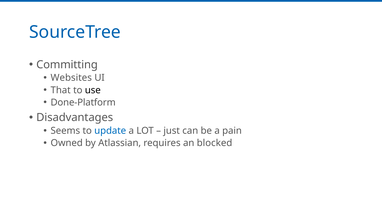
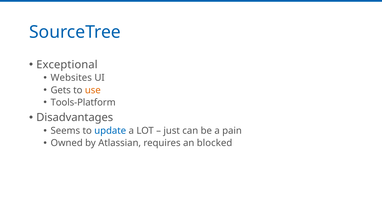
Committing: Committing -> Exceptional
That: That -> Gets
use colour: black -> orange
Done-Platform: Done-Platform -> Tools-Platform
